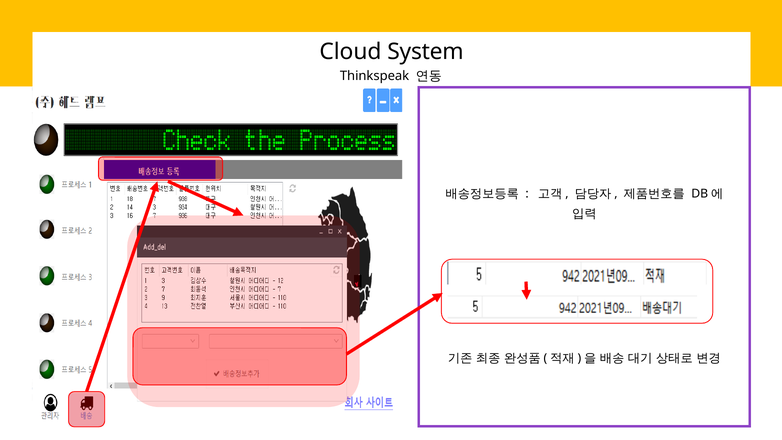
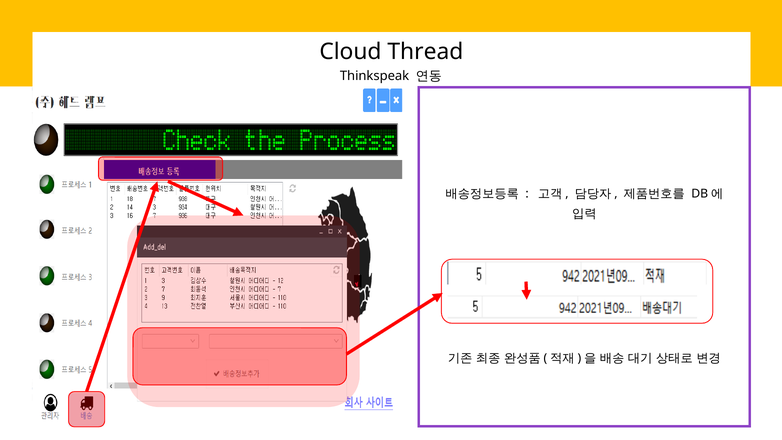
System: System -> Thread
